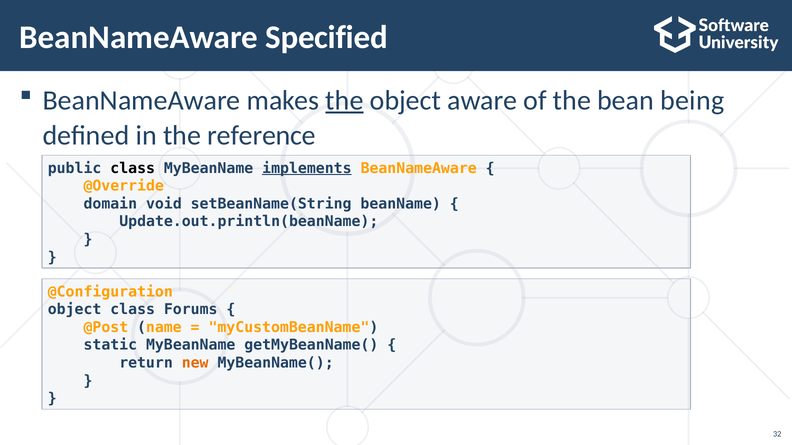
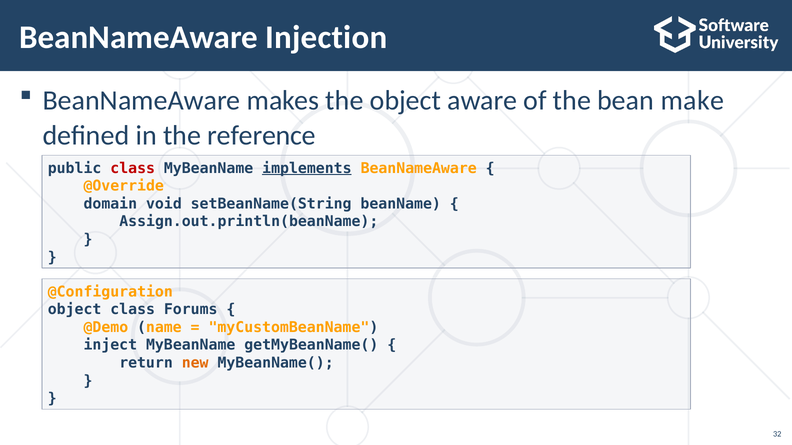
Specified: Specified -> Injection
the at (344, 100) underline: present -> none
being: being -> make
class at (133, 168) colour: black -> red
Update.out.println(beanName: Update.out.println(beanName -> Assign.out.println(beanName
@Post: @Post -> @Demo
static: static -> inject
